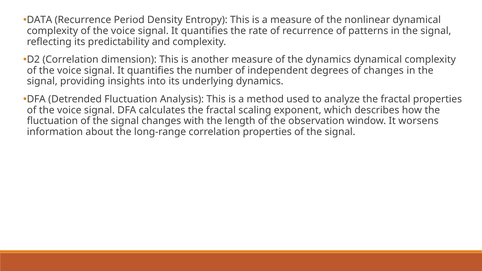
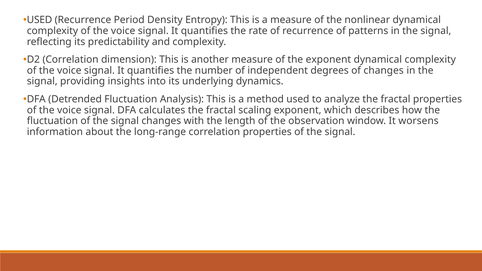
DATA at (40, 20): DATA -> USED
the dynamics: dynamics -> exponent
